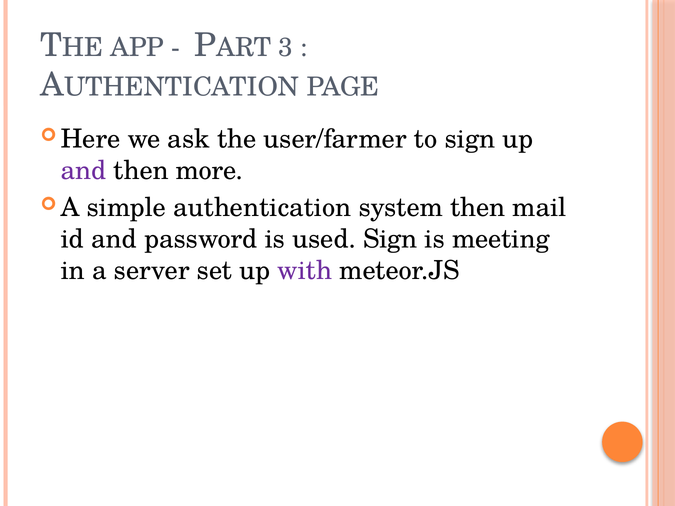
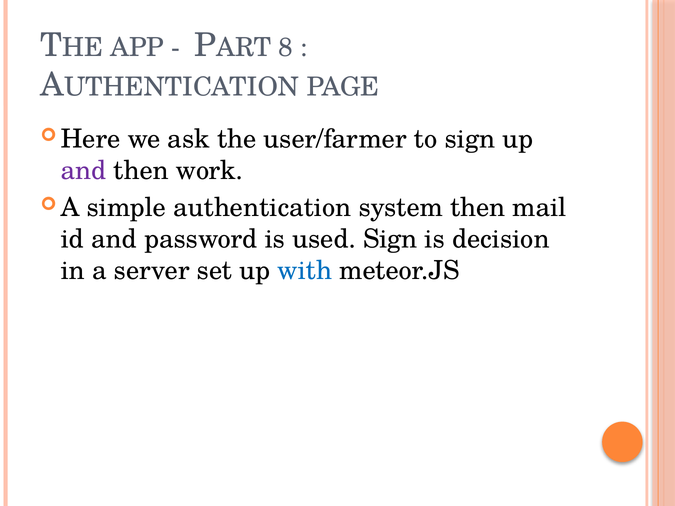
3: 3 -> 8
more: more -> work
meeting: meeting -> decision
with colour: purple -> blue
